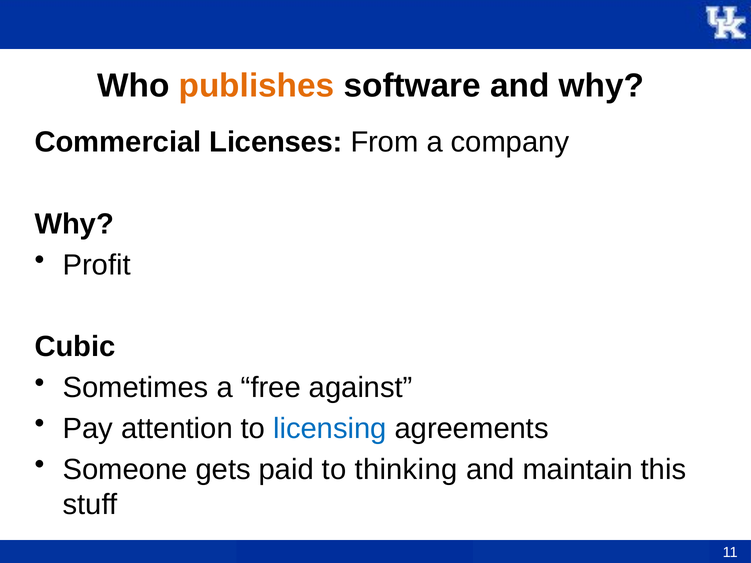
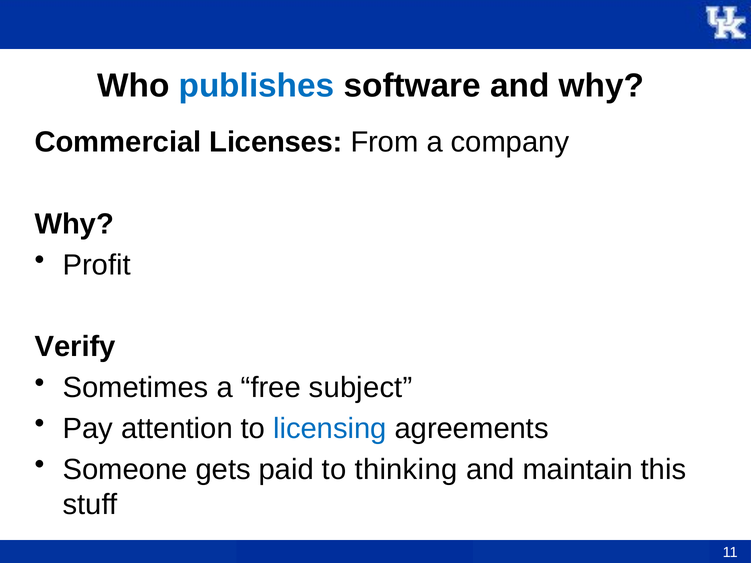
publishes colour: orange -> blue
Cubic: Cubic -> Verify
against: against -> subject
